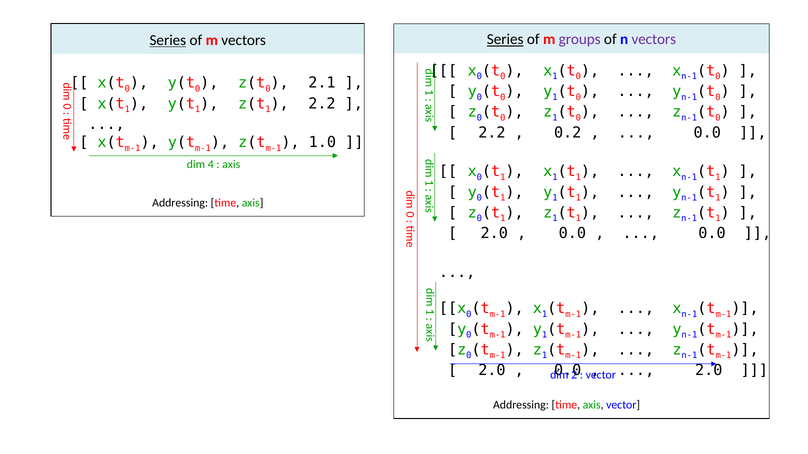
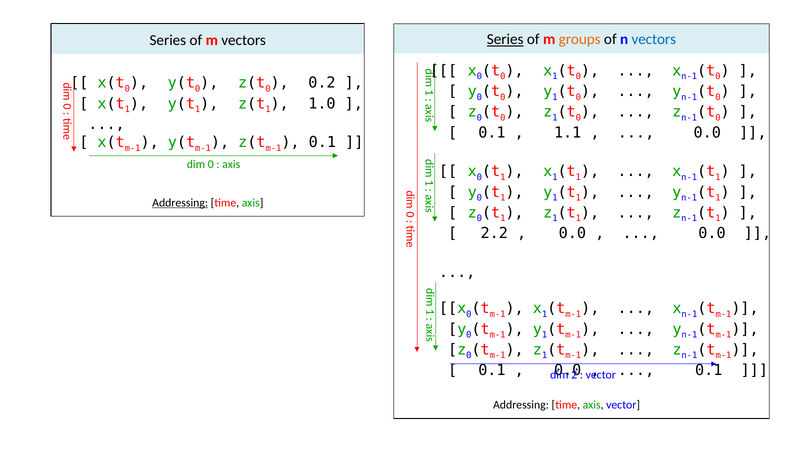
groups colour: purple -> orange
vectors at (654, 39) colour: purple -> blue
Series at (168, 40) underline: present -> none
2.1: 2.1 -> 0.2
2.2 at (322, 104): 2.2 -> 1.0
2.2 at (492, 133): 2.2 -> 0.1
0.2: 0.2 -> 1.1
1.0 at (322, 143): 1.0 -> 0.1
dim 4: 4 -> 0
Addressing at (180, 203) underline: none -> present
2.0 at (494, 234): 2.0 -> 2.2
2.0 at (492, 371): 2.0 -> 0.1
2.0 at (709, 371): 2.0 -> 0.1
